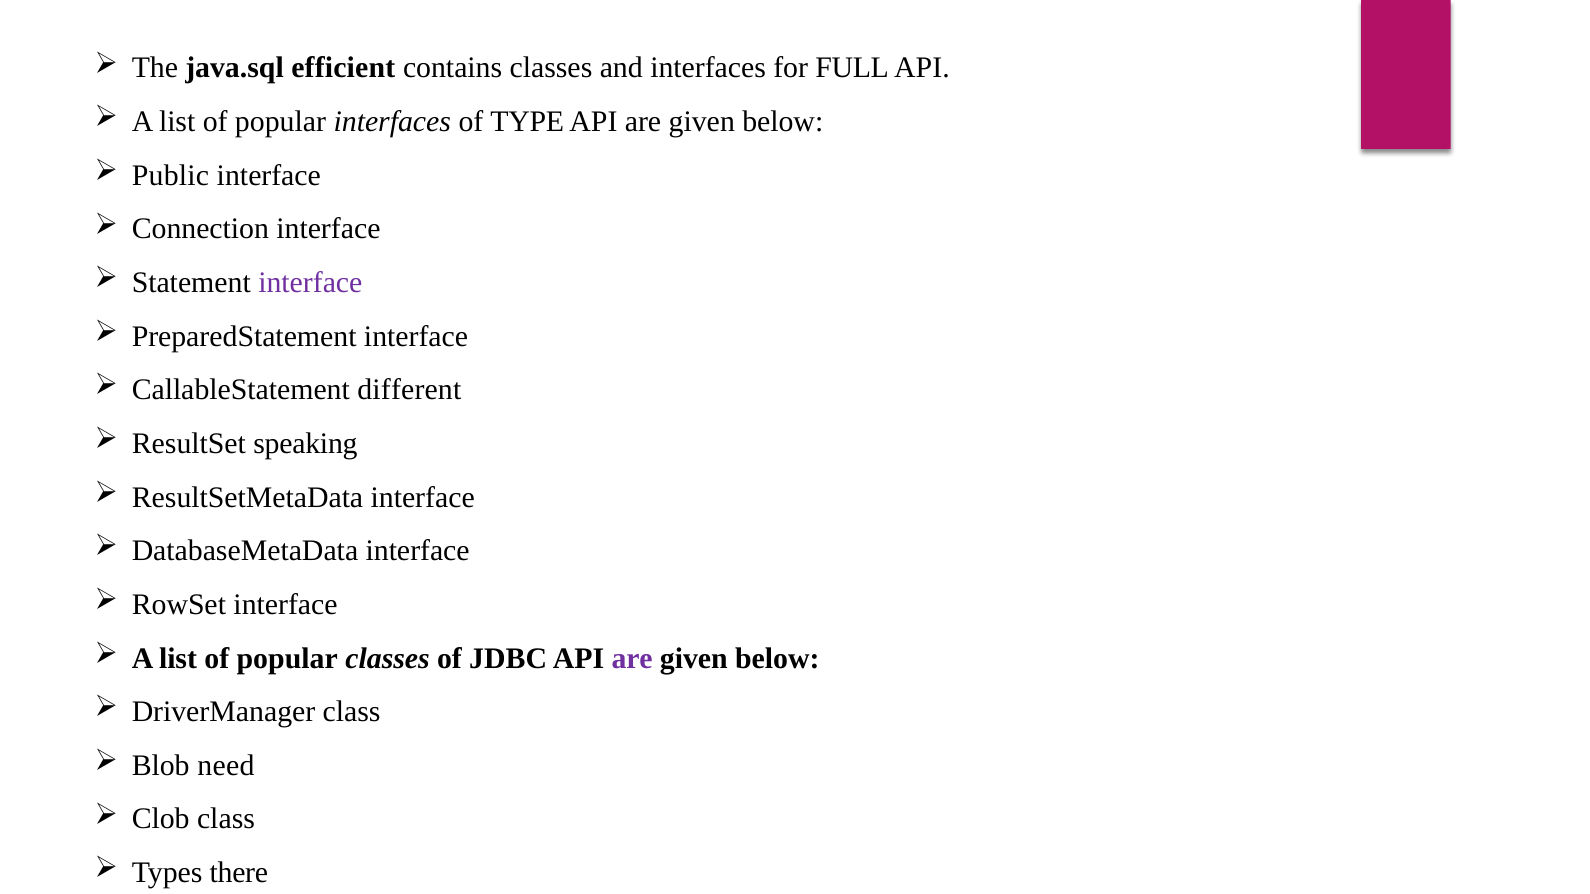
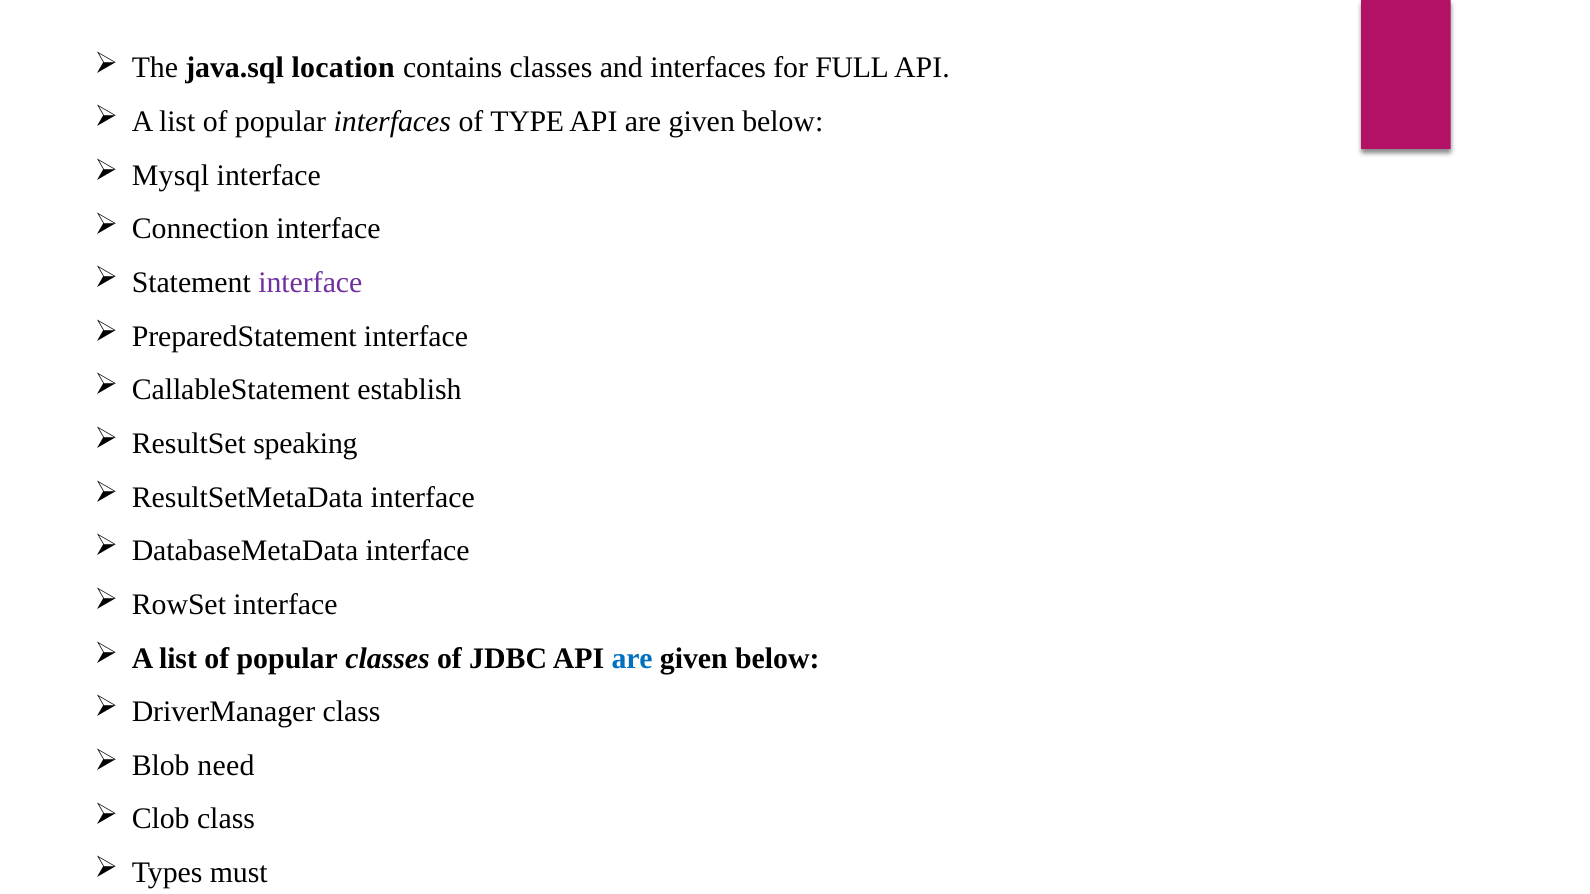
efficient: efficient -> location
Public: Public -> Mysql
different: different -> establish
are at (632, 658) colour: purple -> blue
there: there -> must
